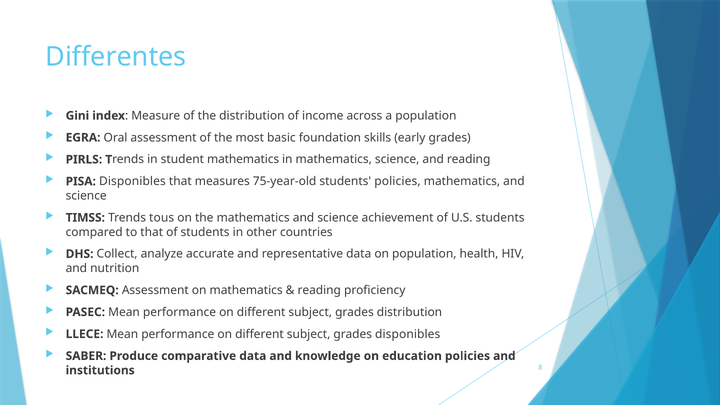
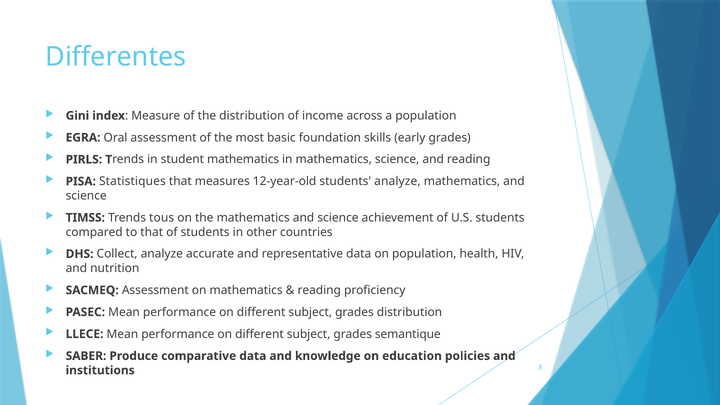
PISA Disponibles: Disponibles -> Statistiques
75-year-old: 75-year-old -> 12-year-old
students policies: policies -> analyze
grades disponibles: disponibles -> semantique
